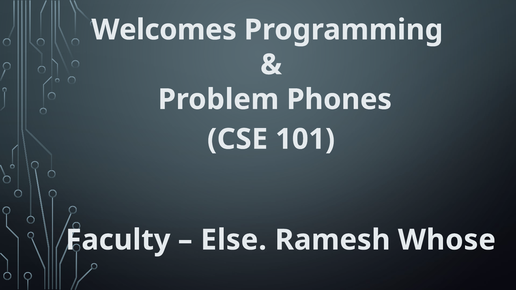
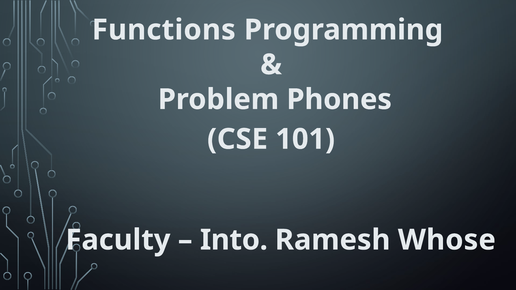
Welcomes: Welcomes -> Functions
Else: Else -> Into
